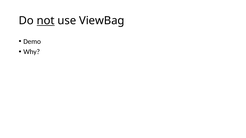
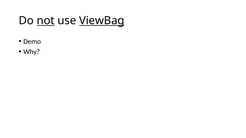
ViewBag underline: none -> present
